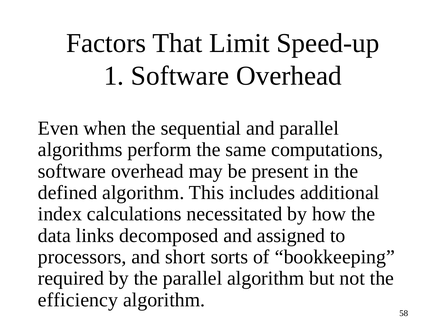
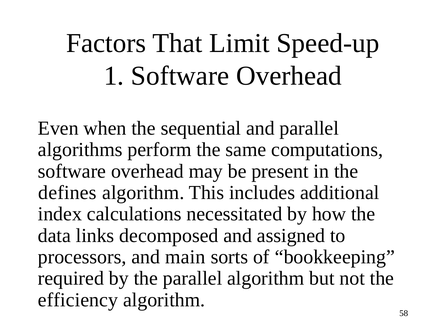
defined: defined -> defines
short: short -> main
